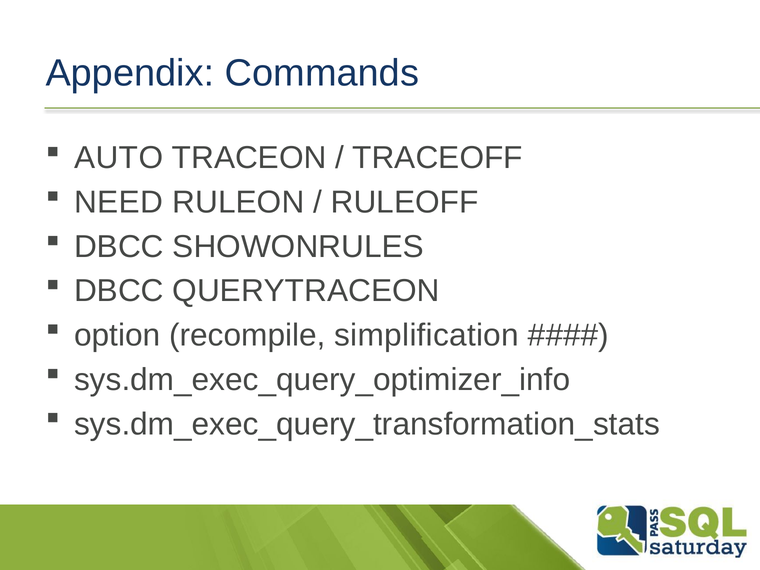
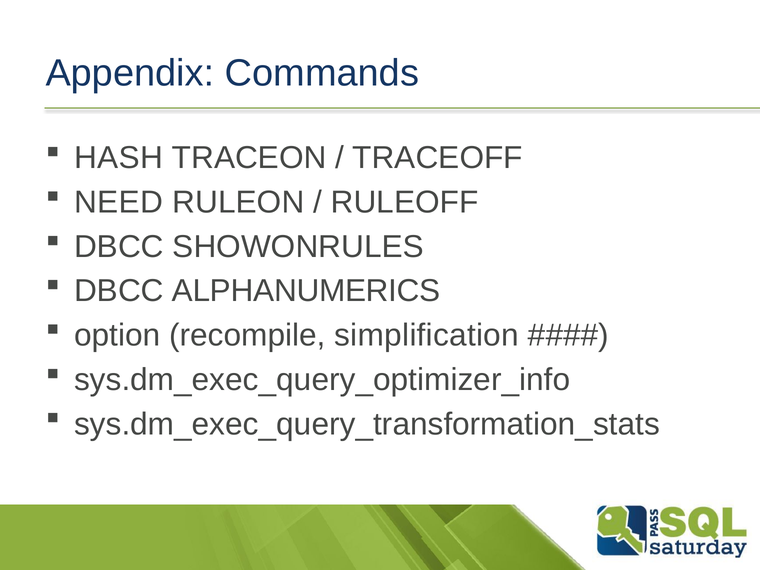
AUTO: AUTO -> HASH
QUERYTRACEON: QUERYTRACEON -> ALPHANUMERICS
